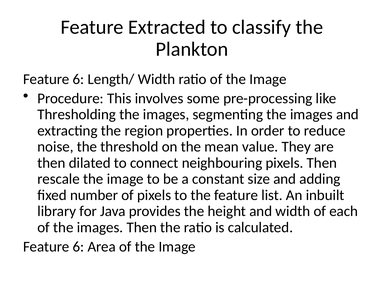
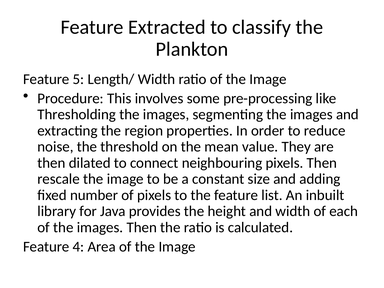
6 at (78, 79): 6 -> 5
6 at (78, 247): 6 -> 4
